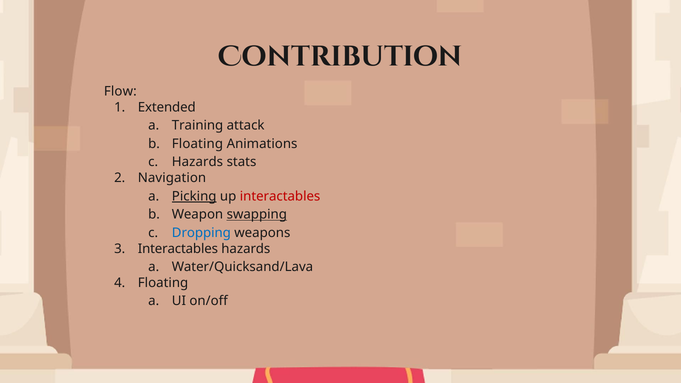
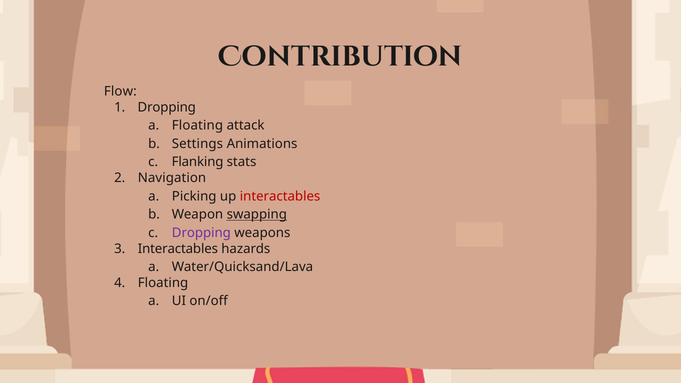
Extended at (167, 107): Extended -> Dropping
Training at (198, 126): Training -> Floating
Floating at (197, 144): Floating -> Settings
Hazards at (197, 162): Hazards -> Flanking
Picking underline: present -> none
Dropping at (201, 233) colour: blue -> purple
